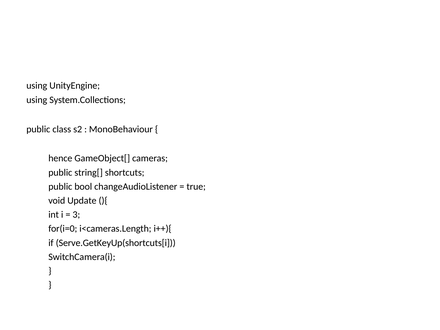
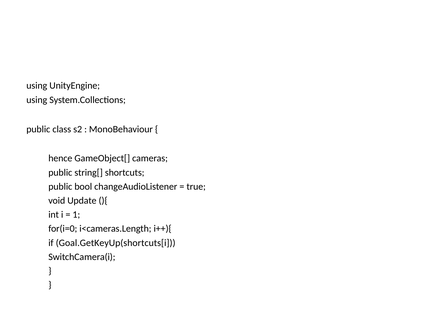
3: 3 -> 1
Serve.GetKeyUp(shortcuts[i: Serve.GetKeyUp(shortcuts[i -> Goal.GetKeyUp(shortcuts[i
